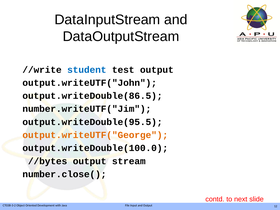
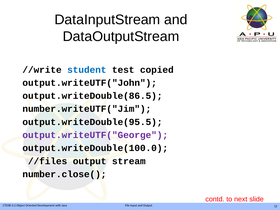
test output: output -> copied
output.writeUTF("George colour: orange -> purple
//bytes: //bytes -> //files
